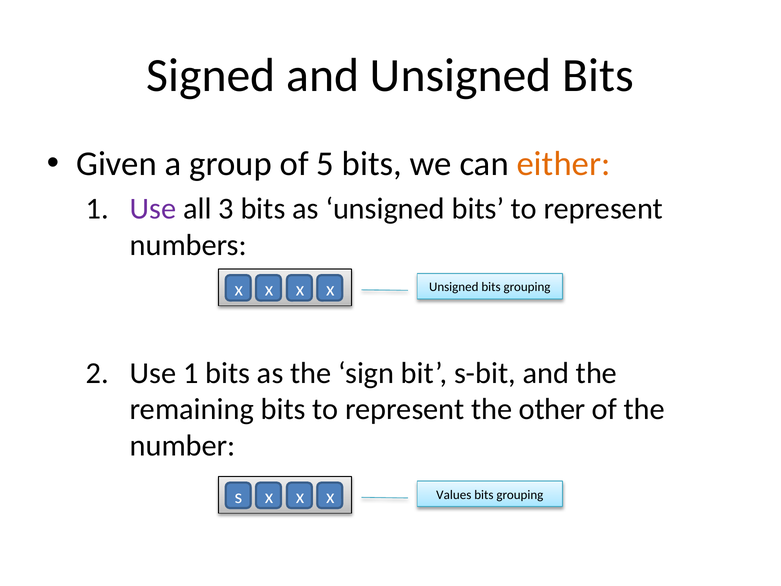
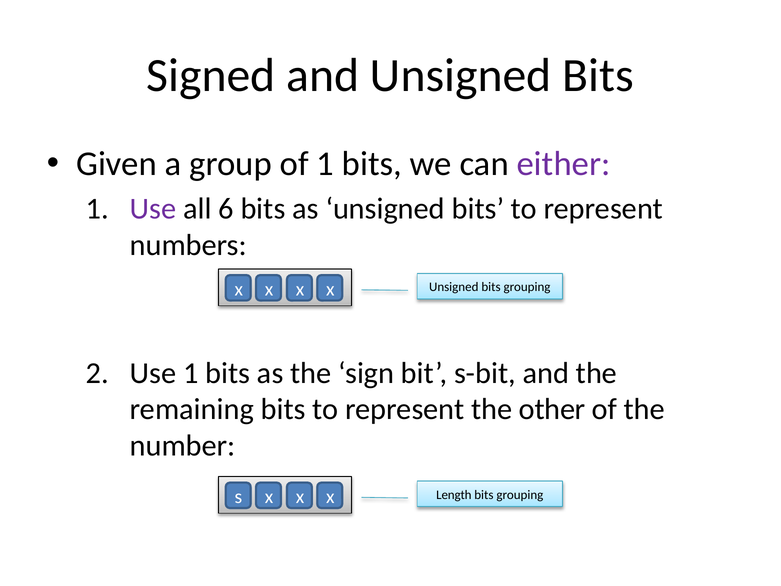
of 5: 5 -> 1
either colour: orange -> purple
3: 3 -> 6
Values: Values -> Length
